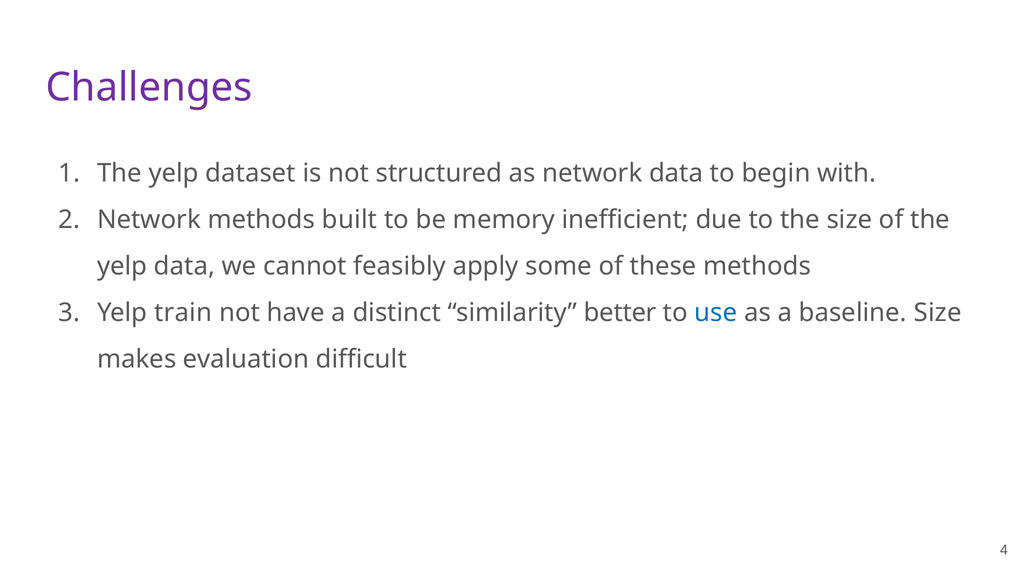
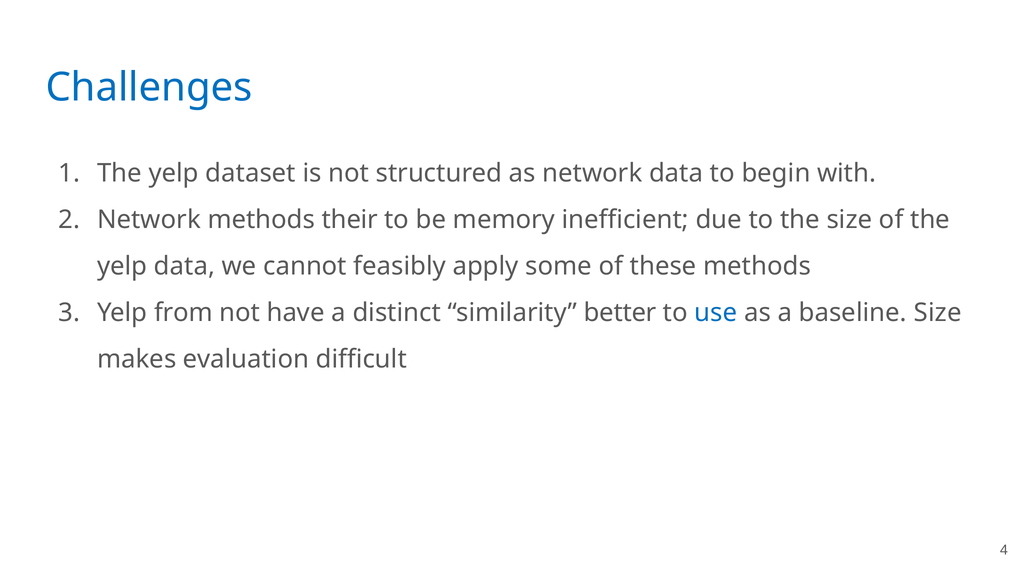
Challenges colour: purple -> blue
built: built -> their
train: train -> from
